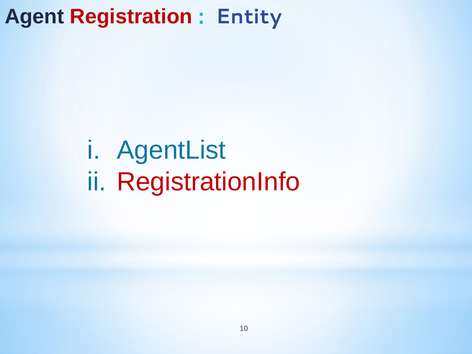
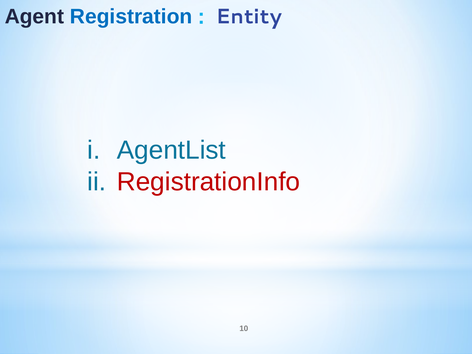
Registration colour: red -> blue
